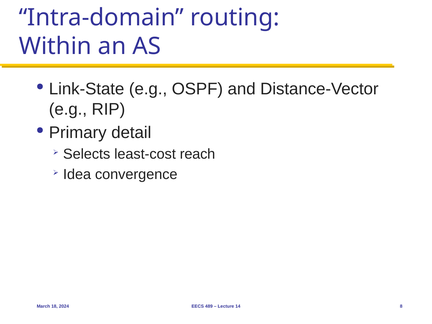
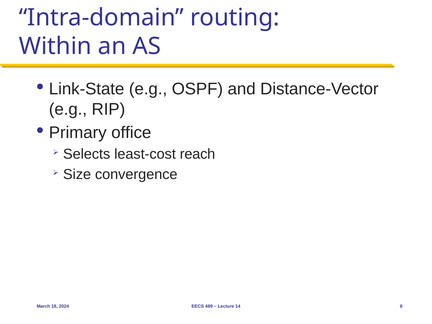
detail: detail -> office
Idea: Idea -> Size
